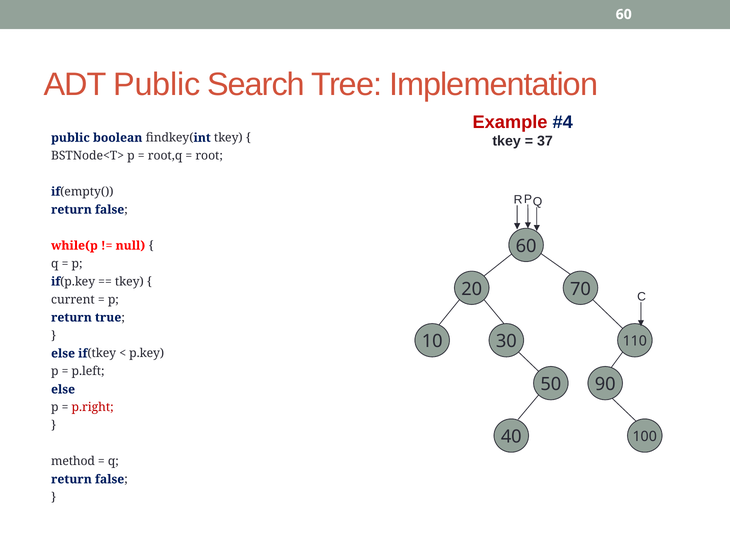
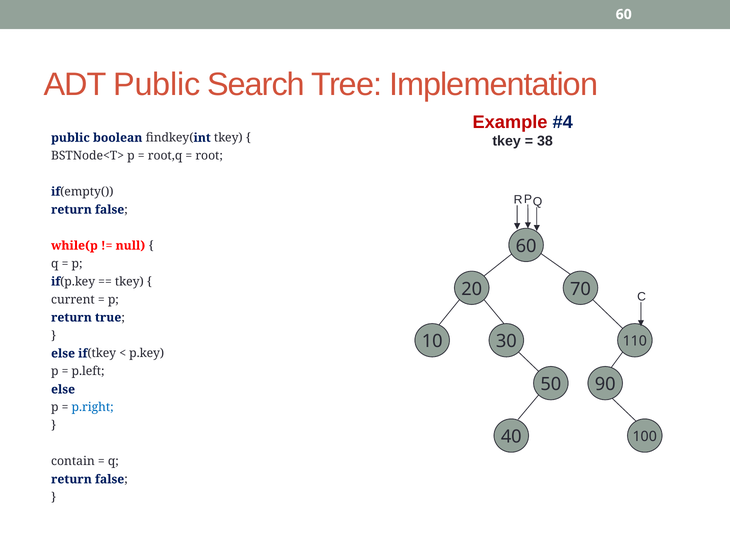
37: 37 -> 38
p.right colour: red -> blue
method: method -> contain
